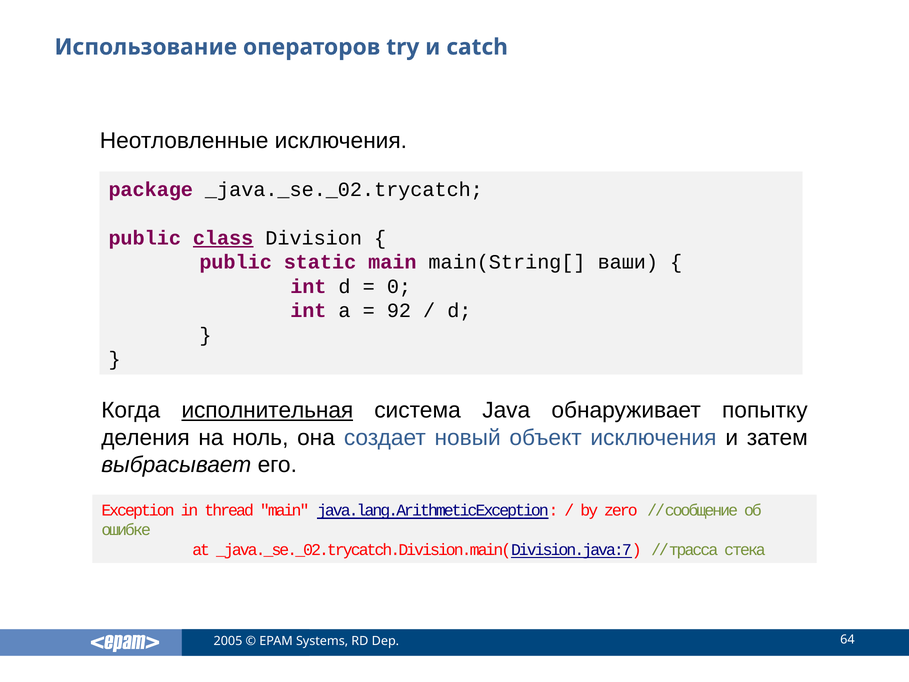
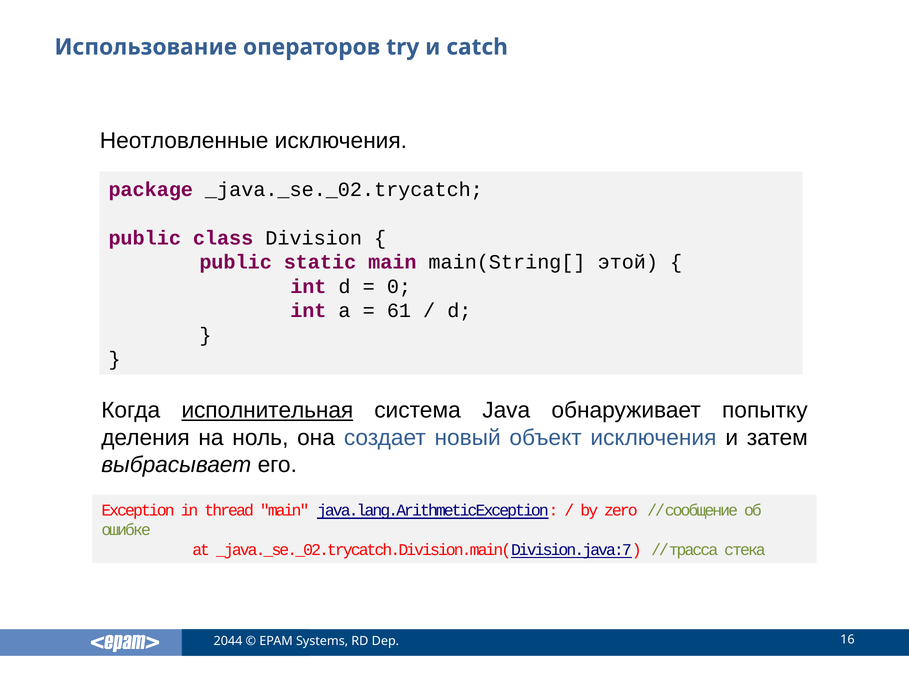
class underline: present -> none
ваши: ваши -> этой
92: 92 -> 61
2005: 2005 -> 2044
64: 64 -> 16
